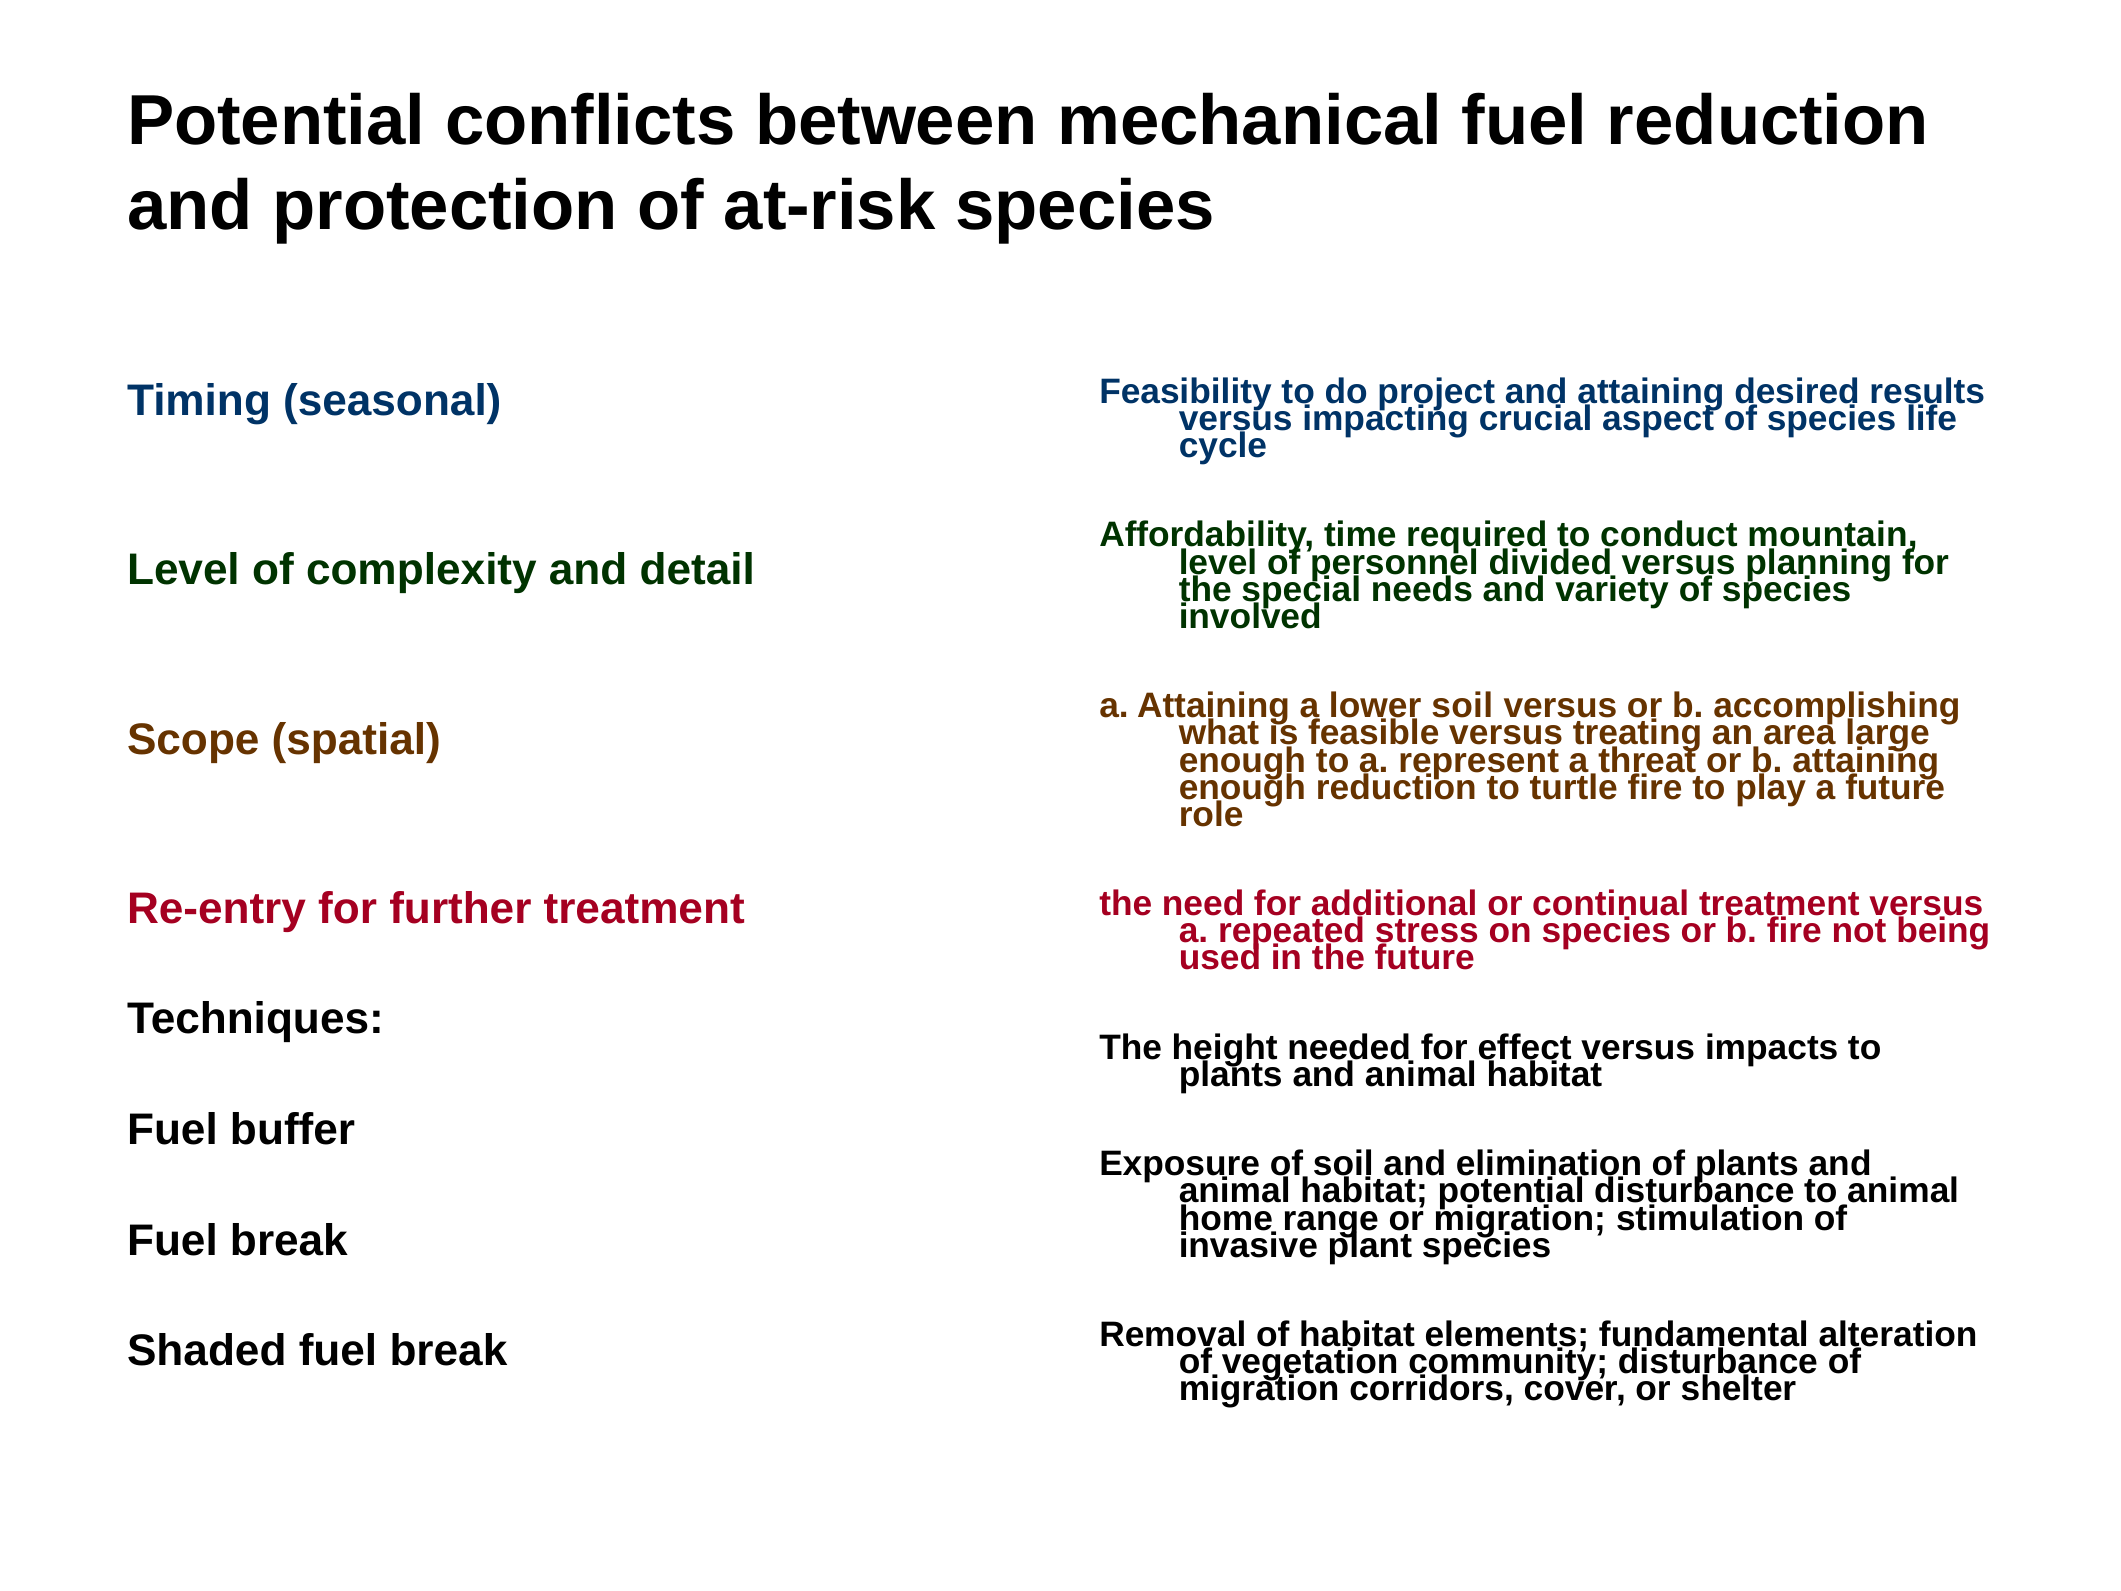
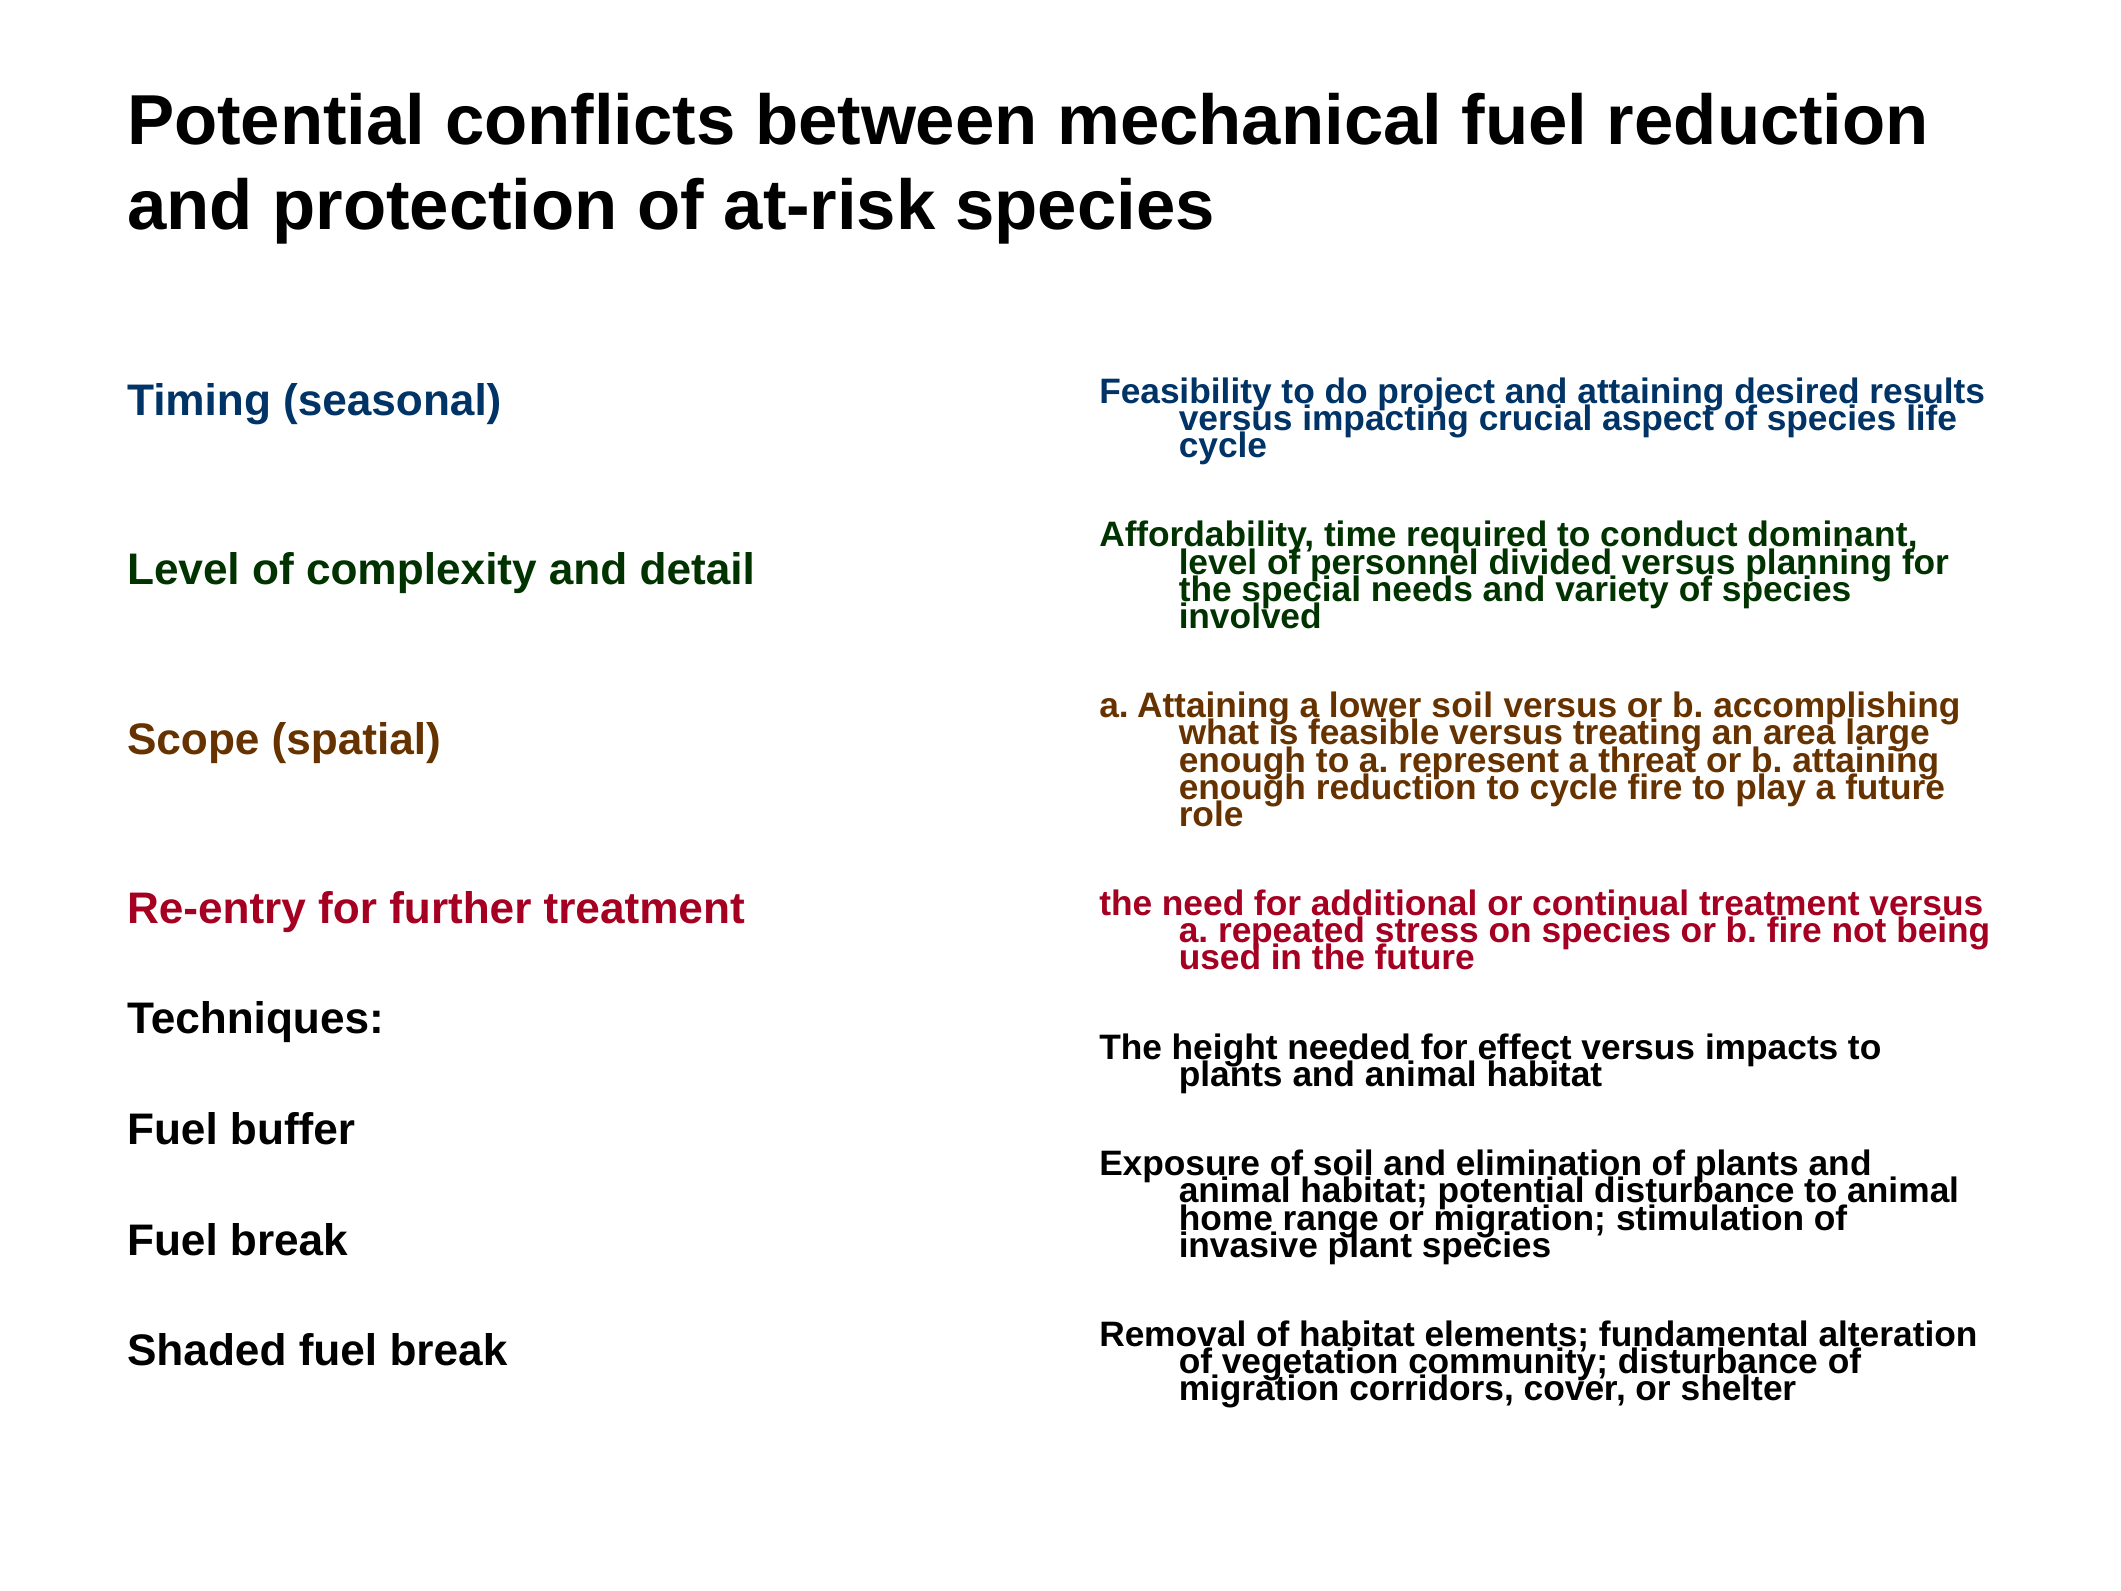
mountain: mountain -> dominant
to turtle: turtle -> cycle
